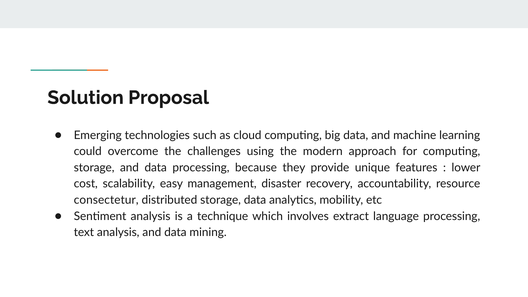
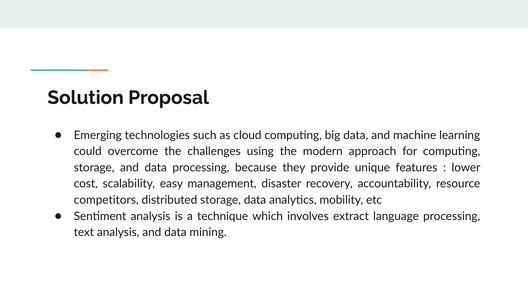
consectetur: consectetur -> competitors
